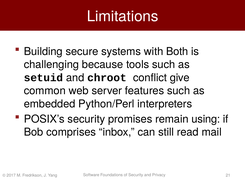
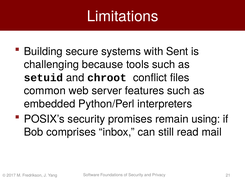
Both: Both -> Sent
give: give -> files
